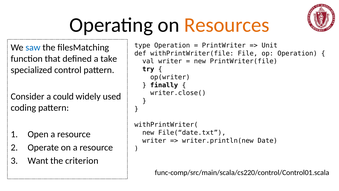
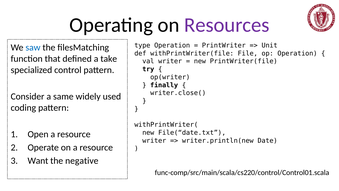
Resources colour: orange -> purple
could: could -> same
criterion: criterion -> negative
